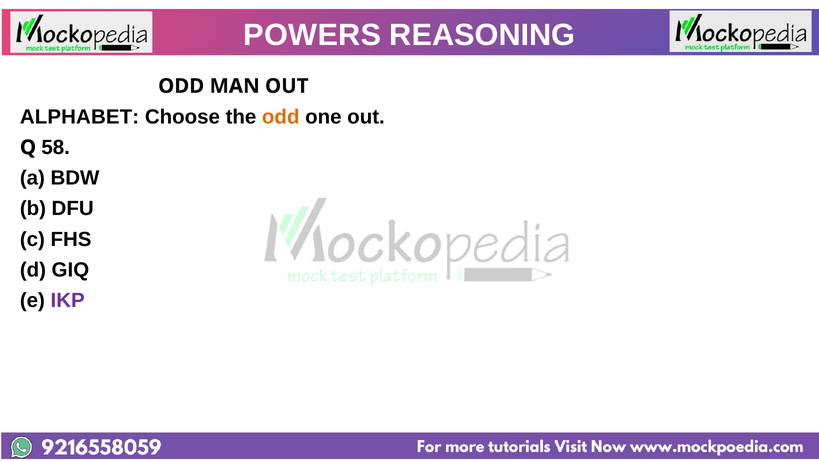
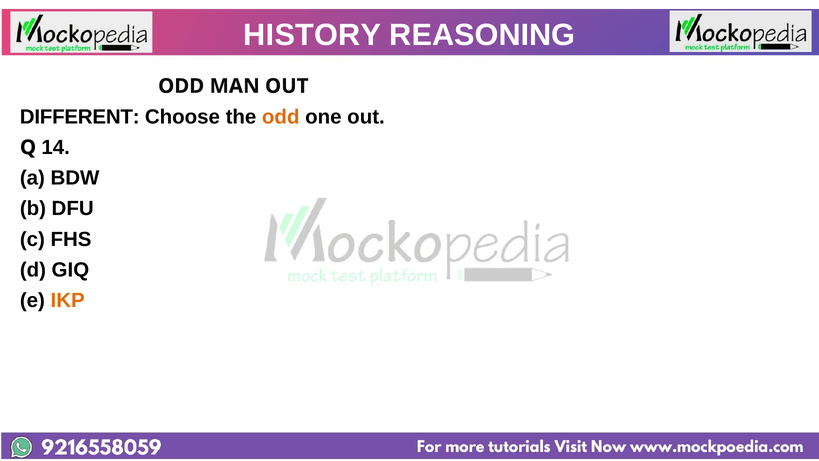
POWERS: POWERS -> HISTORY
ALPHABET: ALPHABET -> DIFFERENT
58: 58 -> 14
IKP colour: purple -> orange
